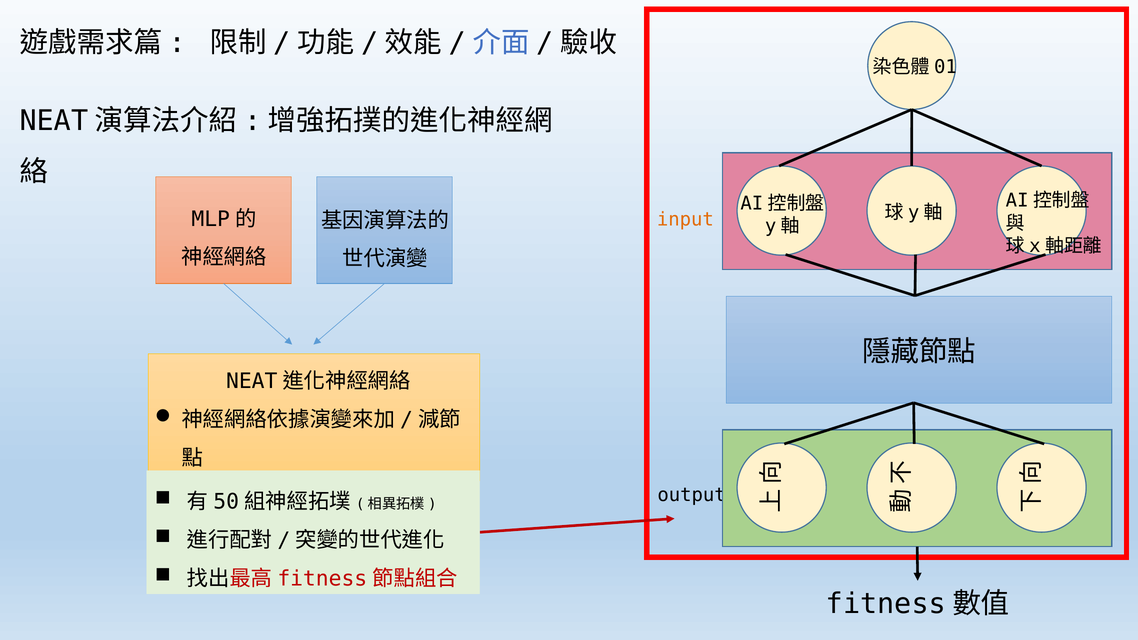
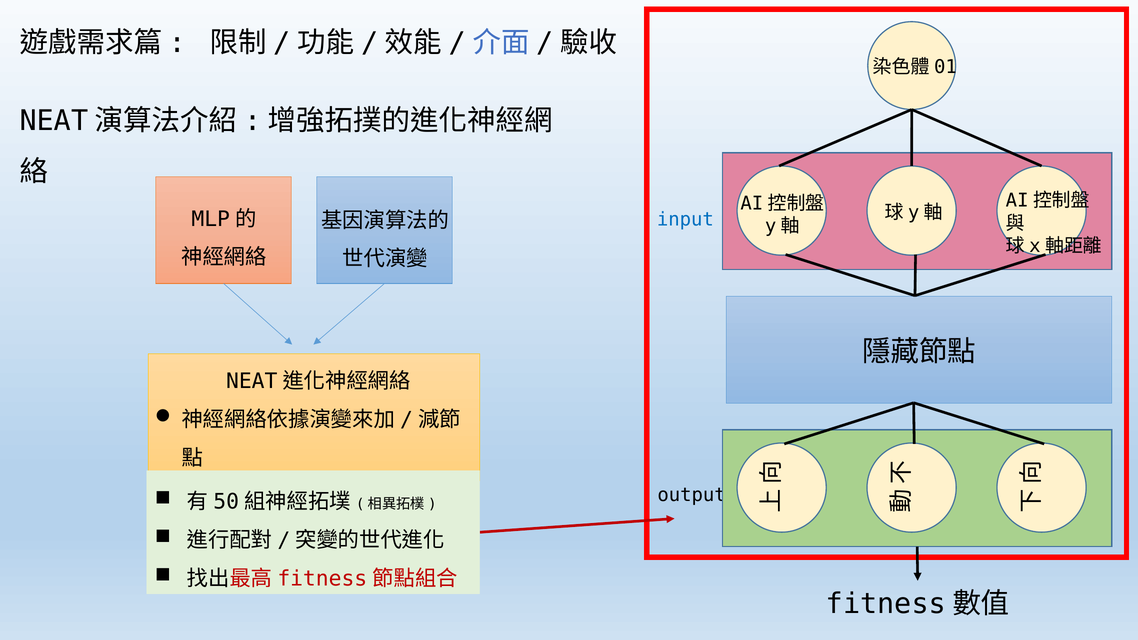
input colour: orange -> blue
